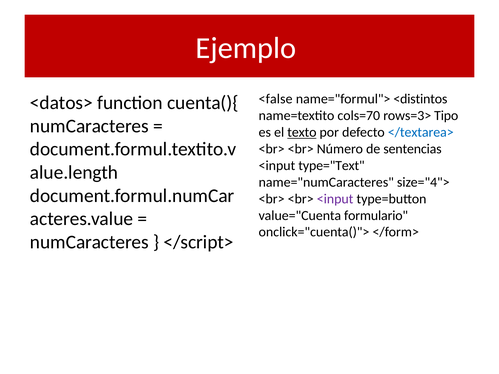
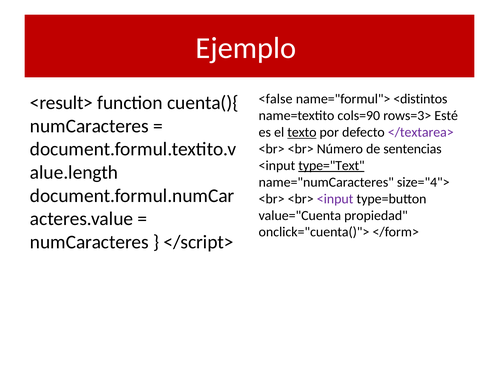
<datos>: <datos> -> <result>
cols=70: cols=70 -> cols=90
Tipo: Tipo -> Esté
</textarea> colour: blue -> purple
type="Text underline: none -> present
formulario: formulario -> propiedad
